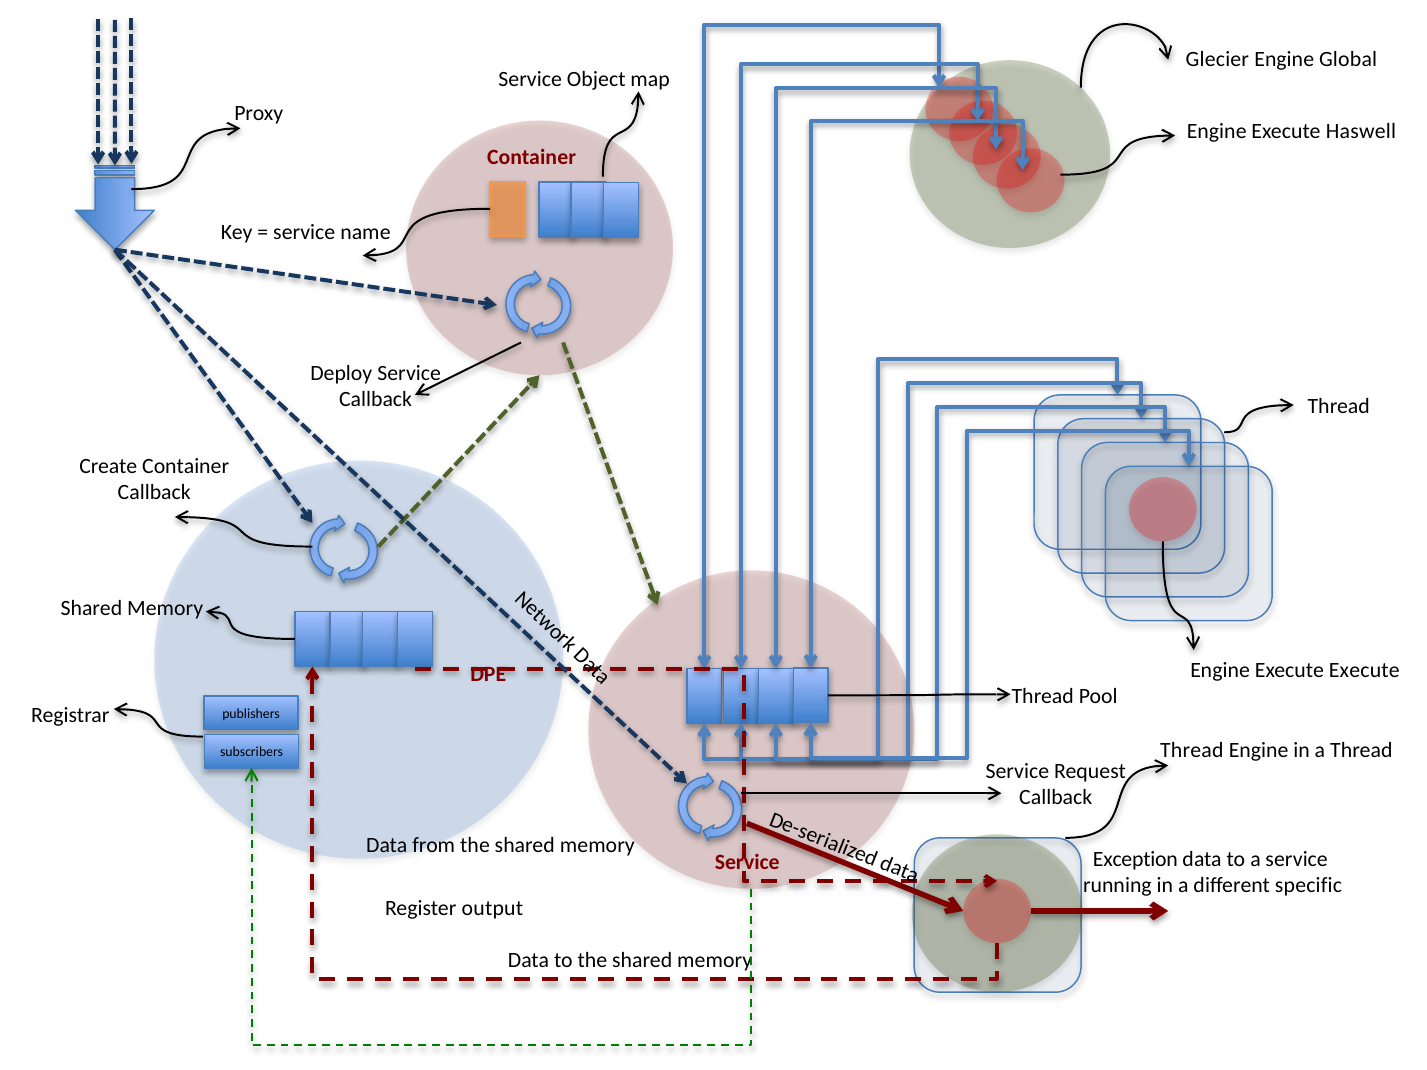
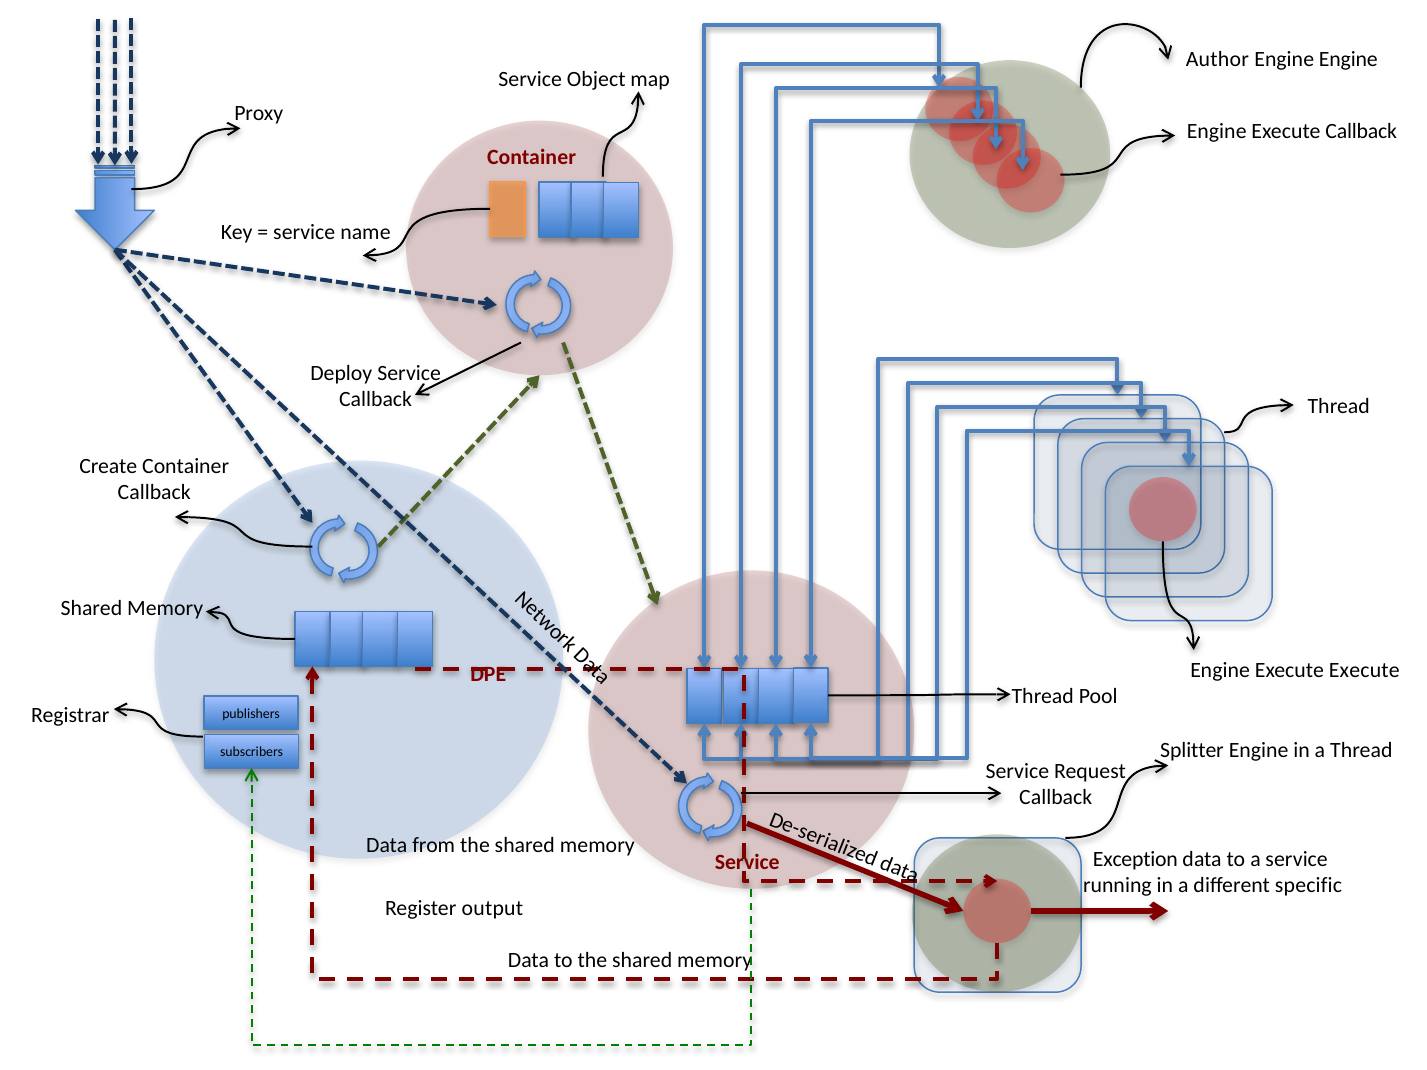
Glecier: Glecier -> Author
Global at (1348, 60): Global -> Engine
Execute Haswell: Haswell -> Callback
Thread at (1192, 751): Thread -> Splitter
